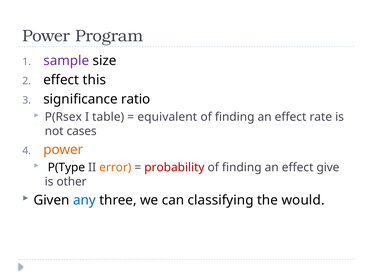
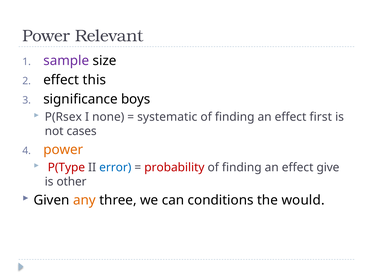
Program: Program -> Relevant
ratio: ratio -> boys
table: table -> none
equivalent: equivalent -> systematic
rate: rate -> first
P(Type colour: black -> red
error colour: orange -> blue
any colour: blue -> orange
classifying: classifying -> conditions
